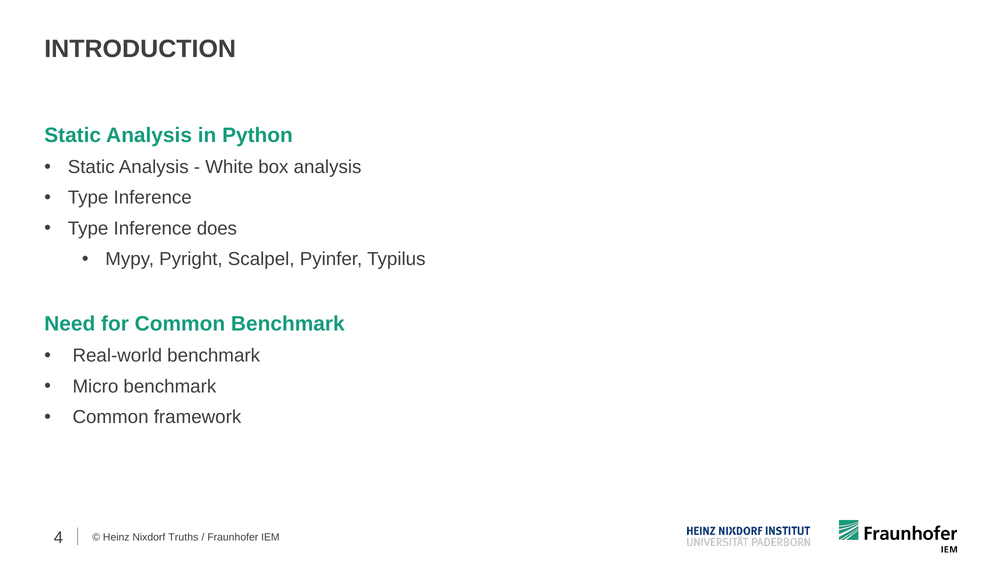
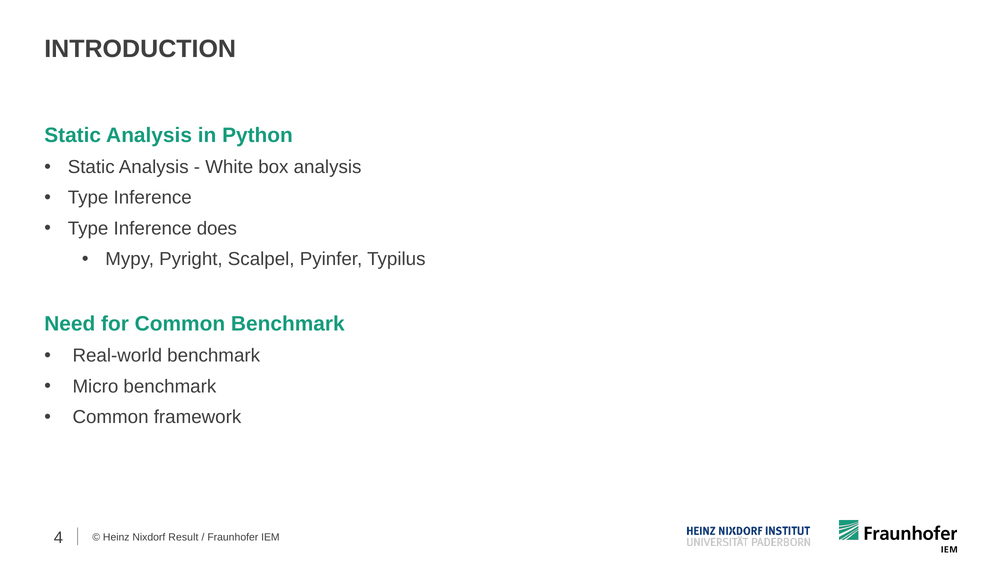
Truths: Truths -> Result
